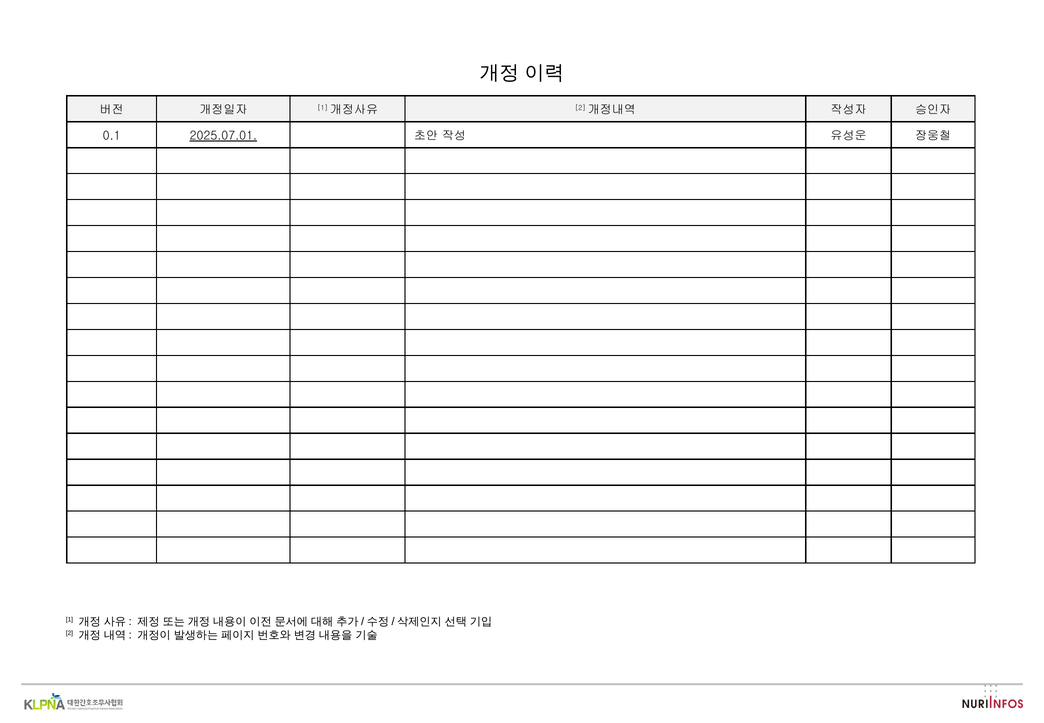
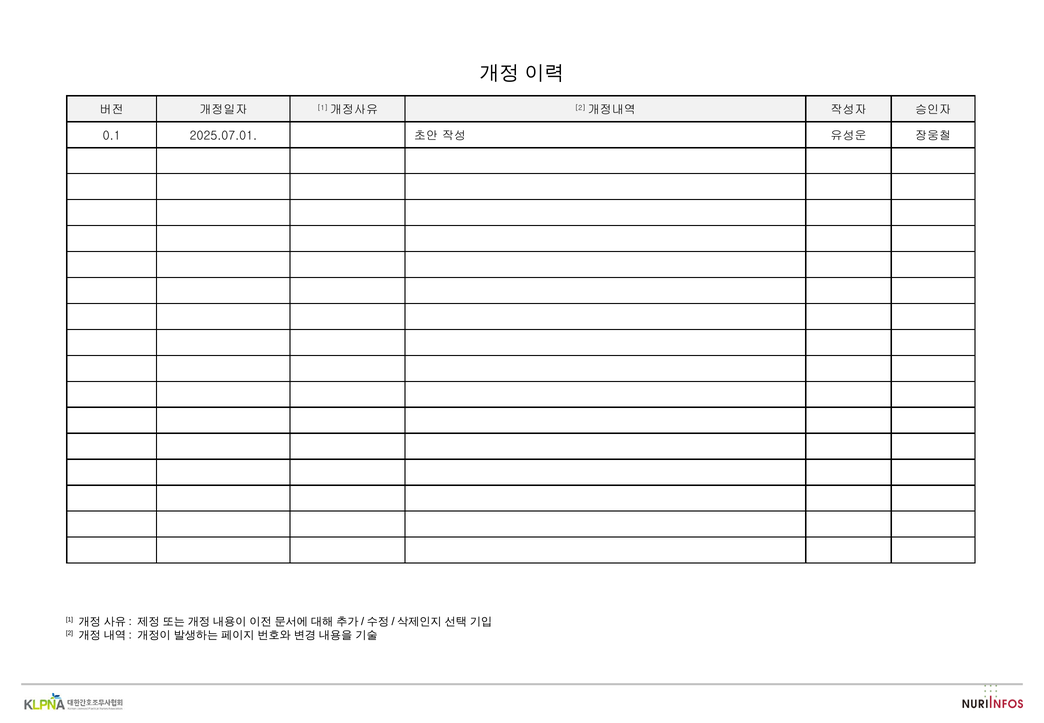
2025.07.01 underline: present -> none
